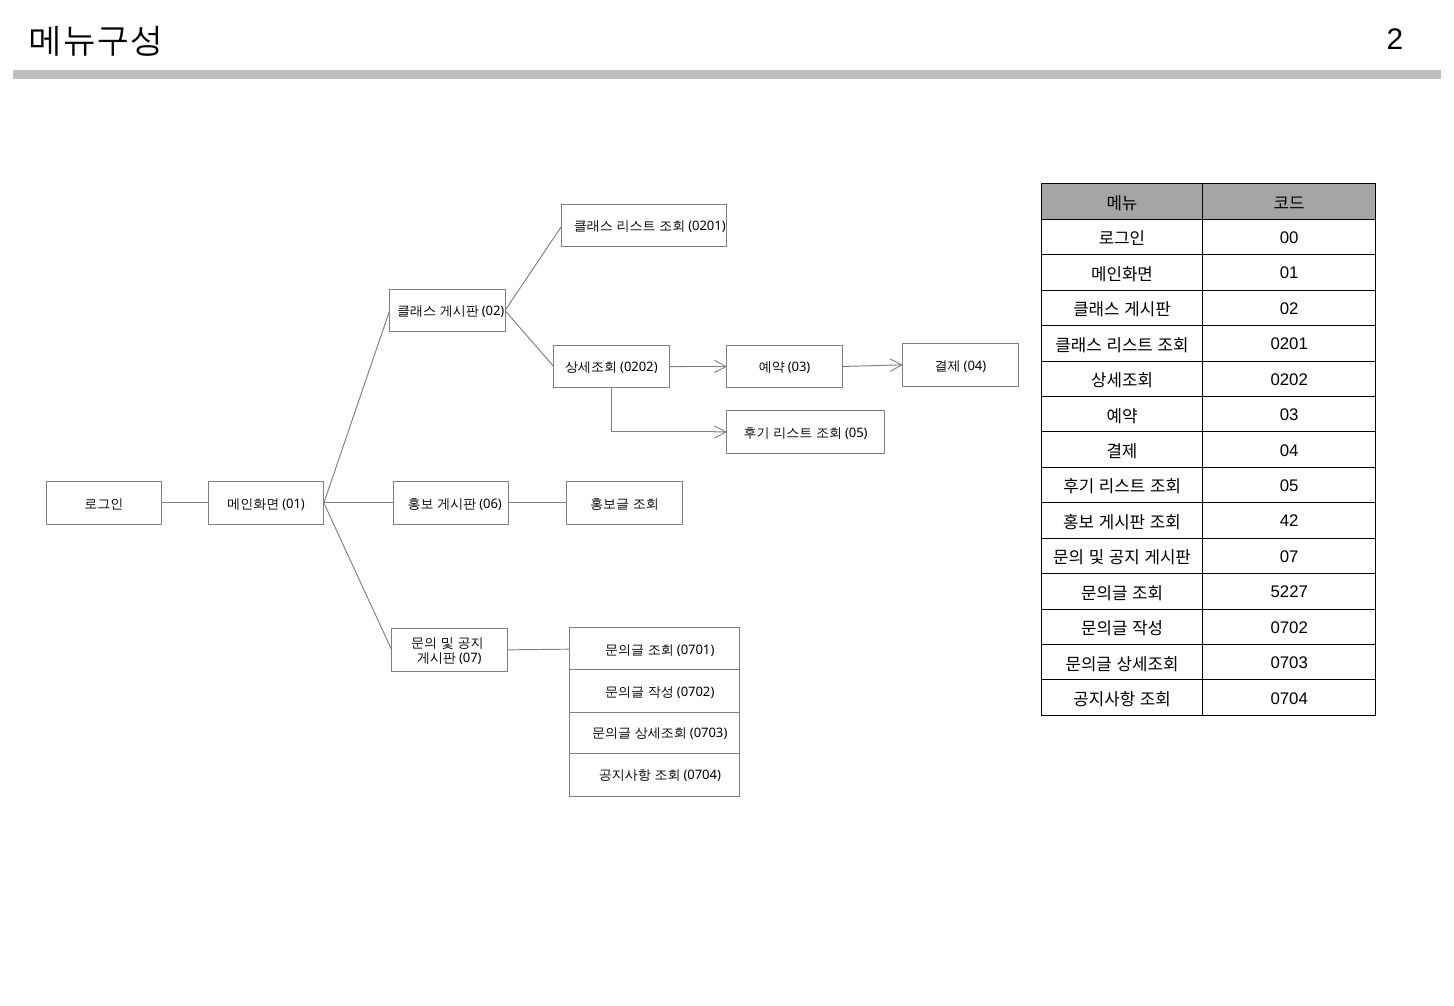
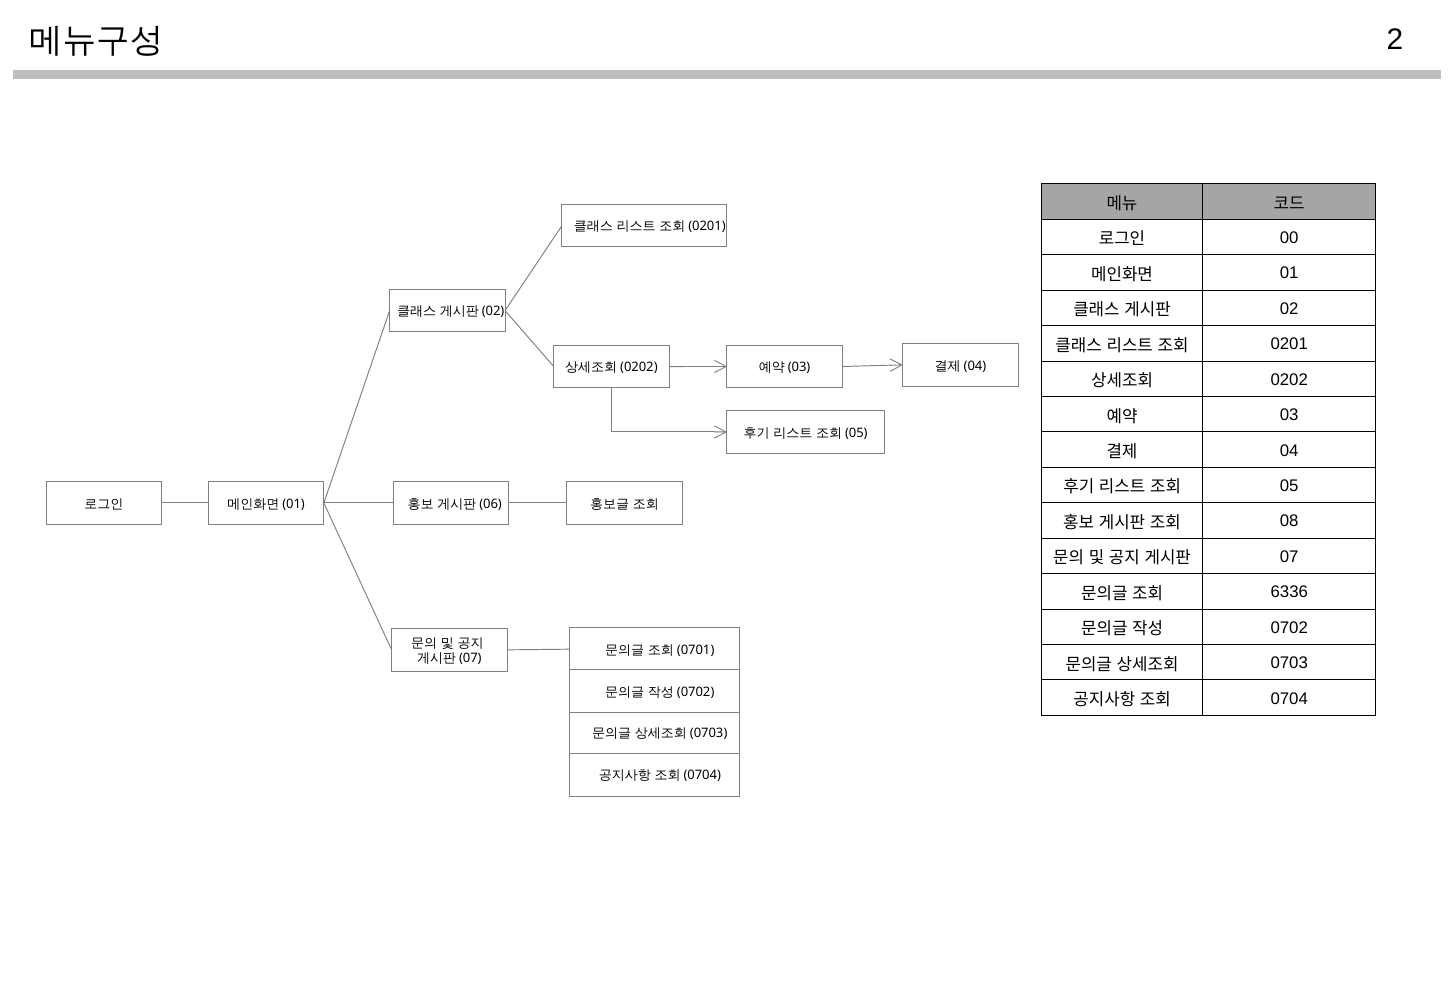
42: 42 -> 08
5227: 5227 -> 6336
